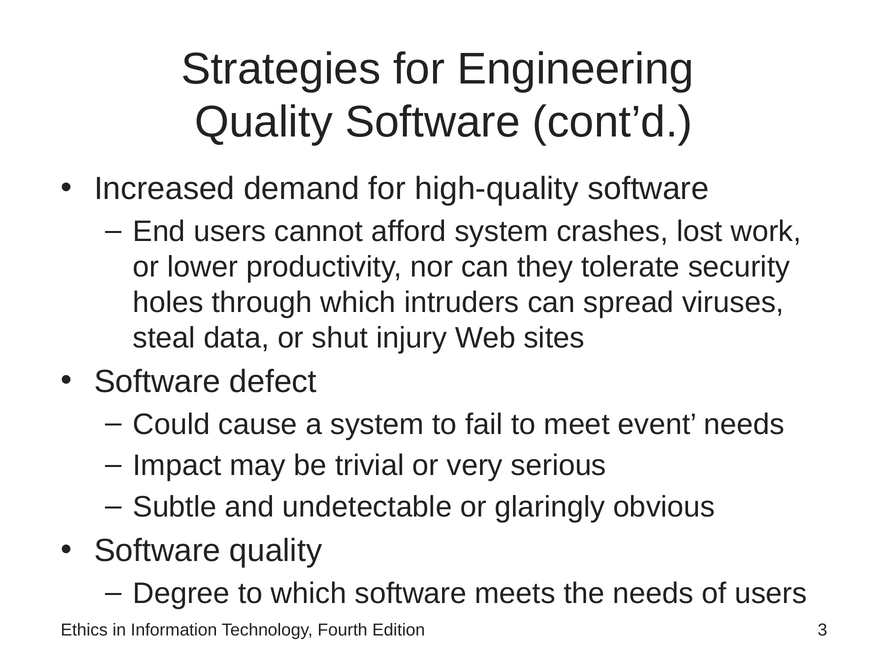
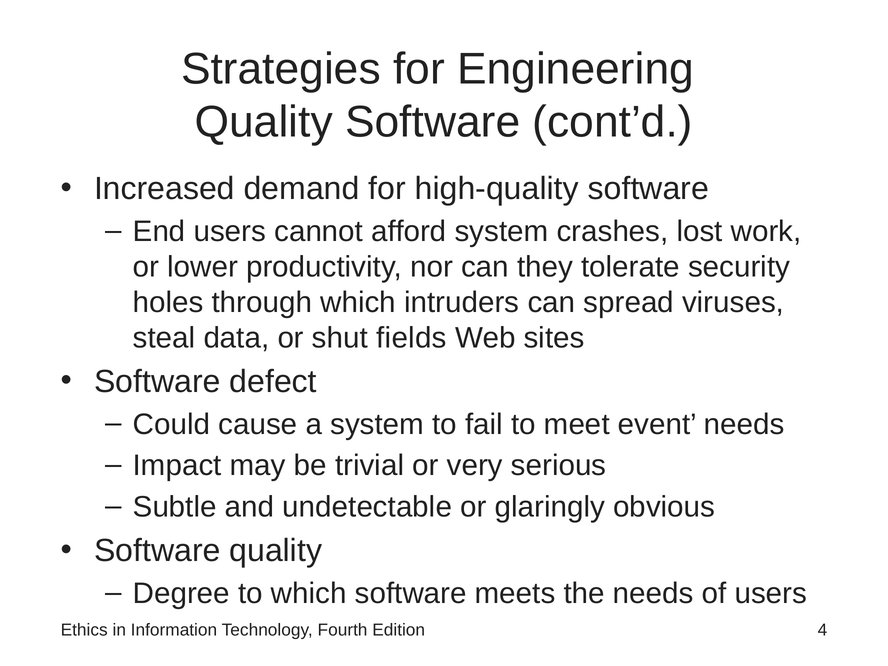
injury: injury -> fields
3: 3 -> 4
